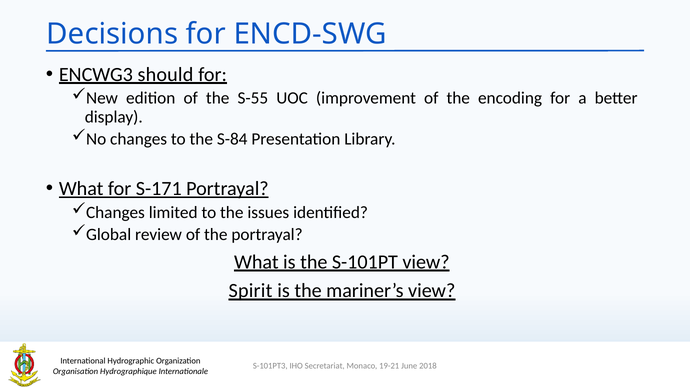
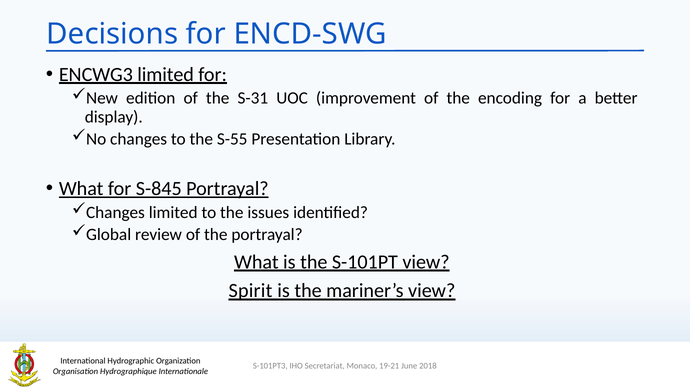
ENCWG3 should: should -> limited
S-55: S-55 -> S-31
S-84: S-84 -> S-55
S-171: S-171 -> S-845
